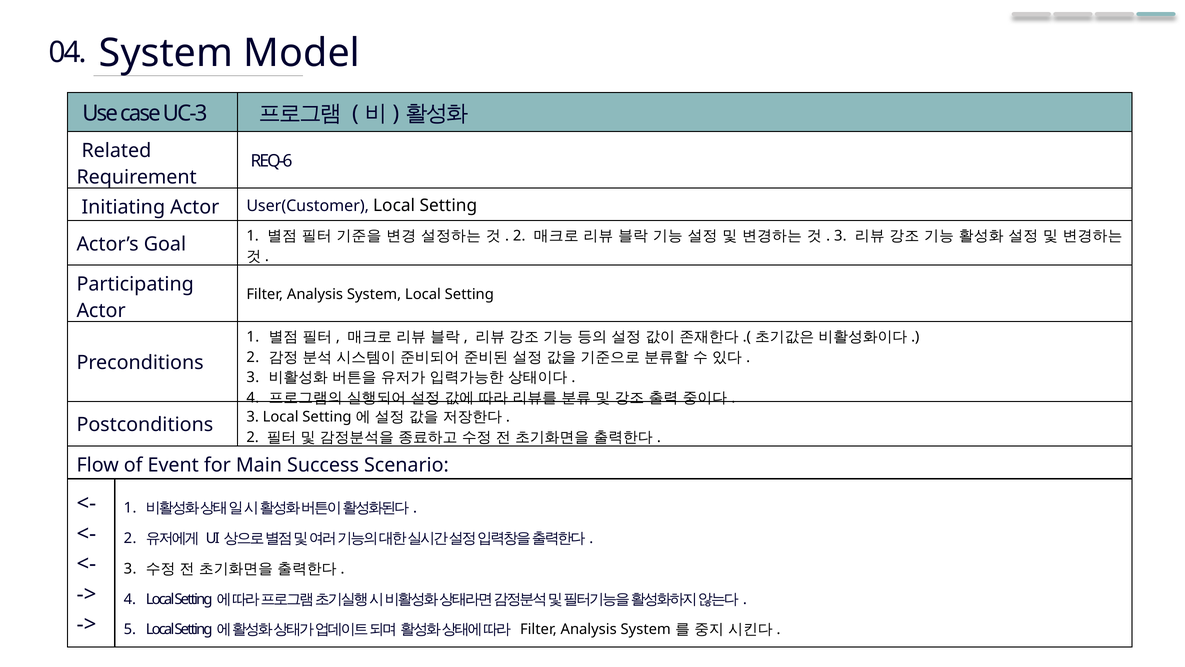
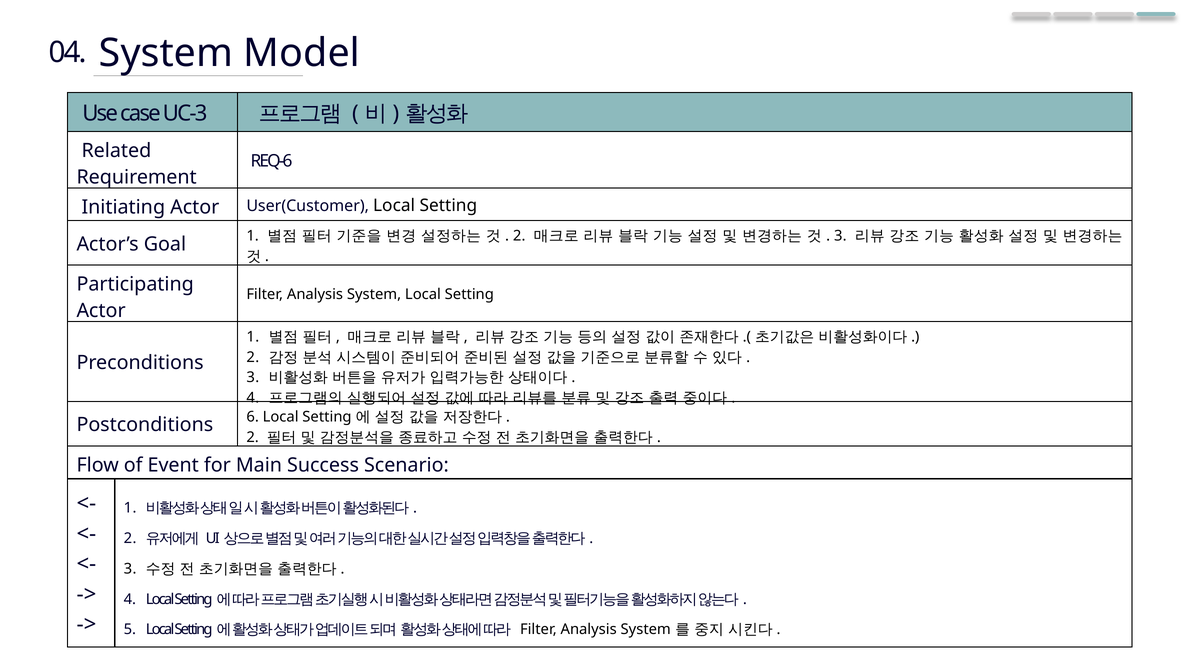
Postconditions 3: 3 -> 6
